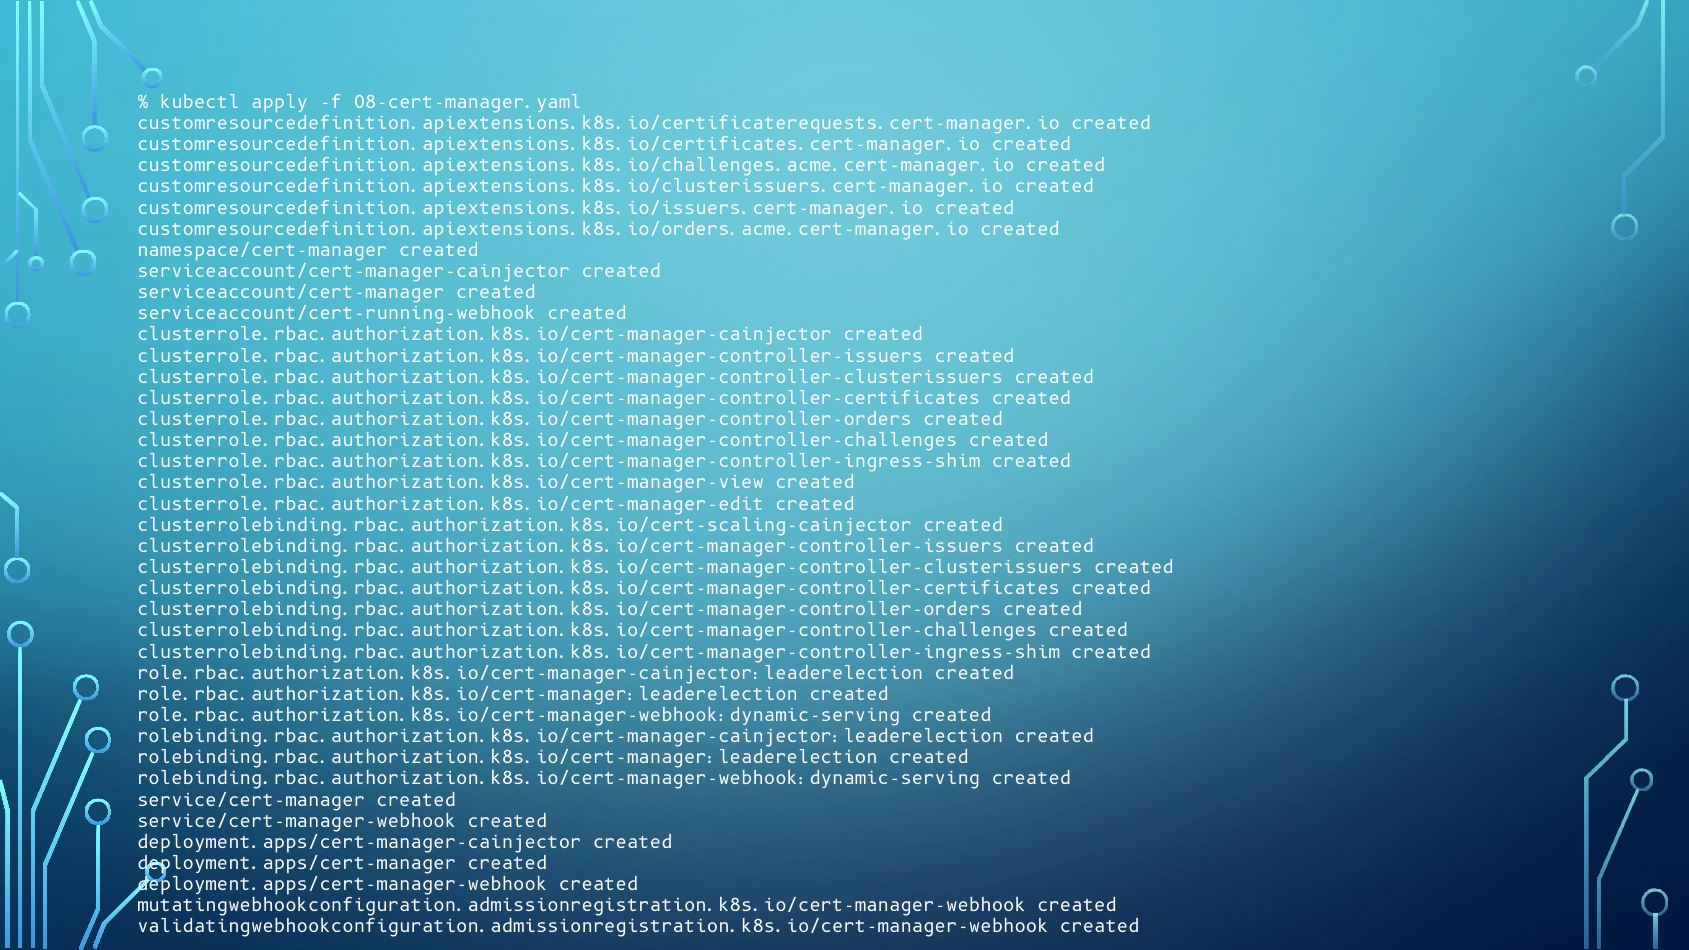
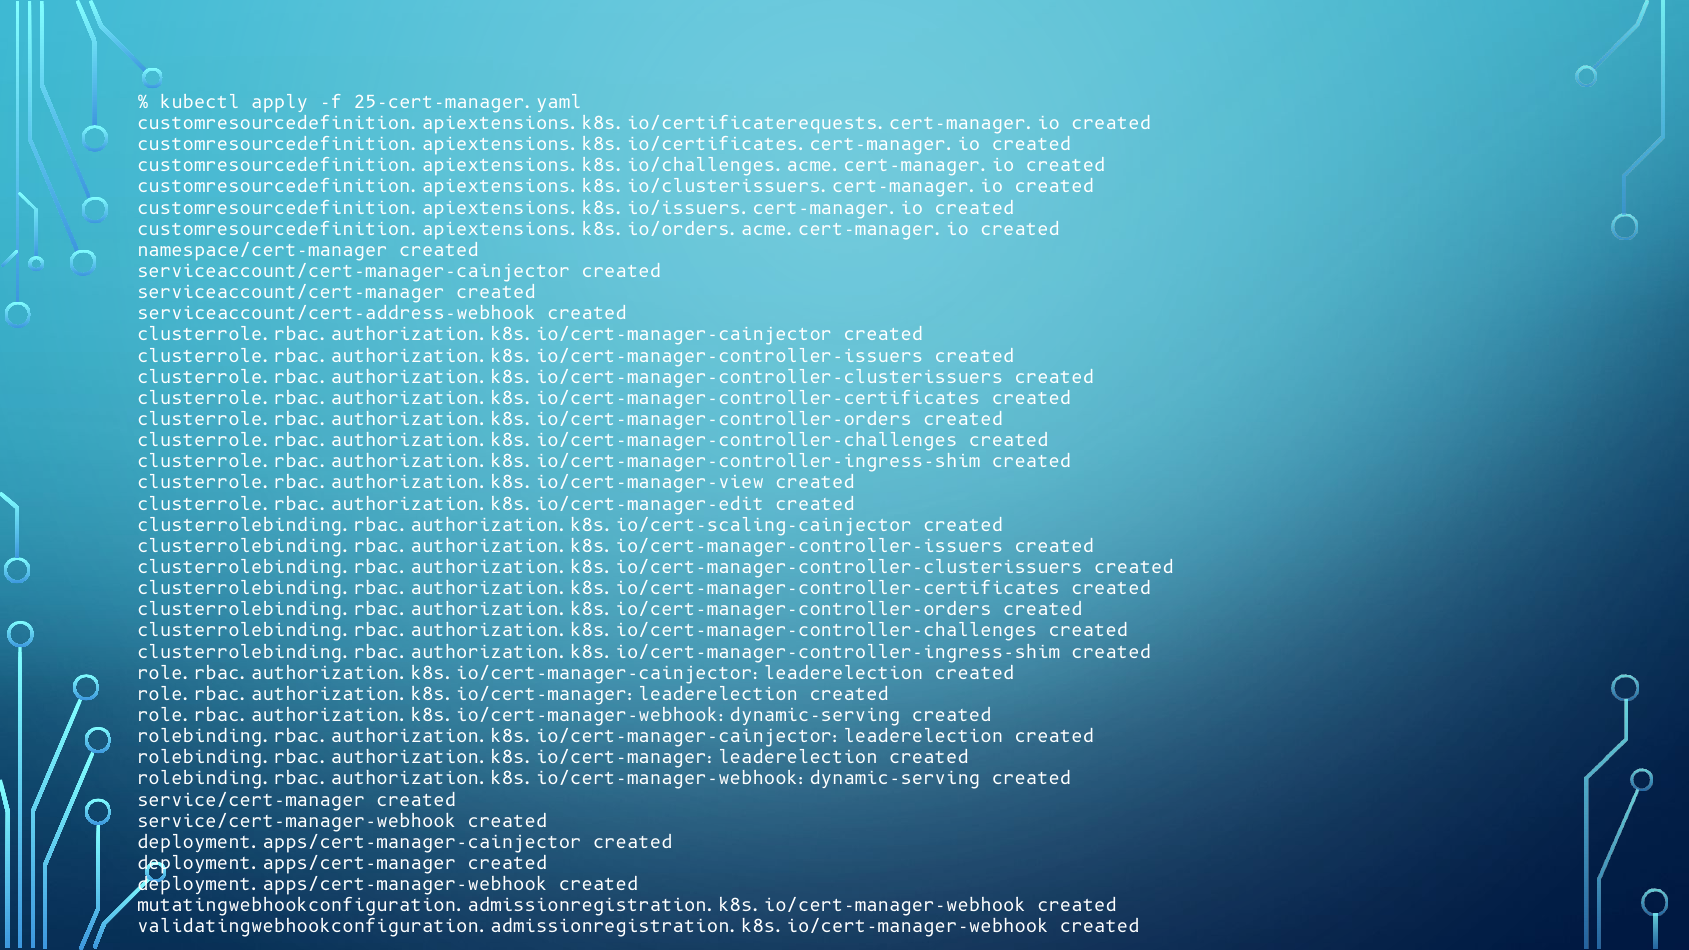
08-cert-manager.yaml: 08-cert-manager.yaml -> 25-cert-manager.yaml
serviceaccount/cert-running-webhook: serviceaccount/cert-running-webhook -> serviceaccount/cert-address-webhook
